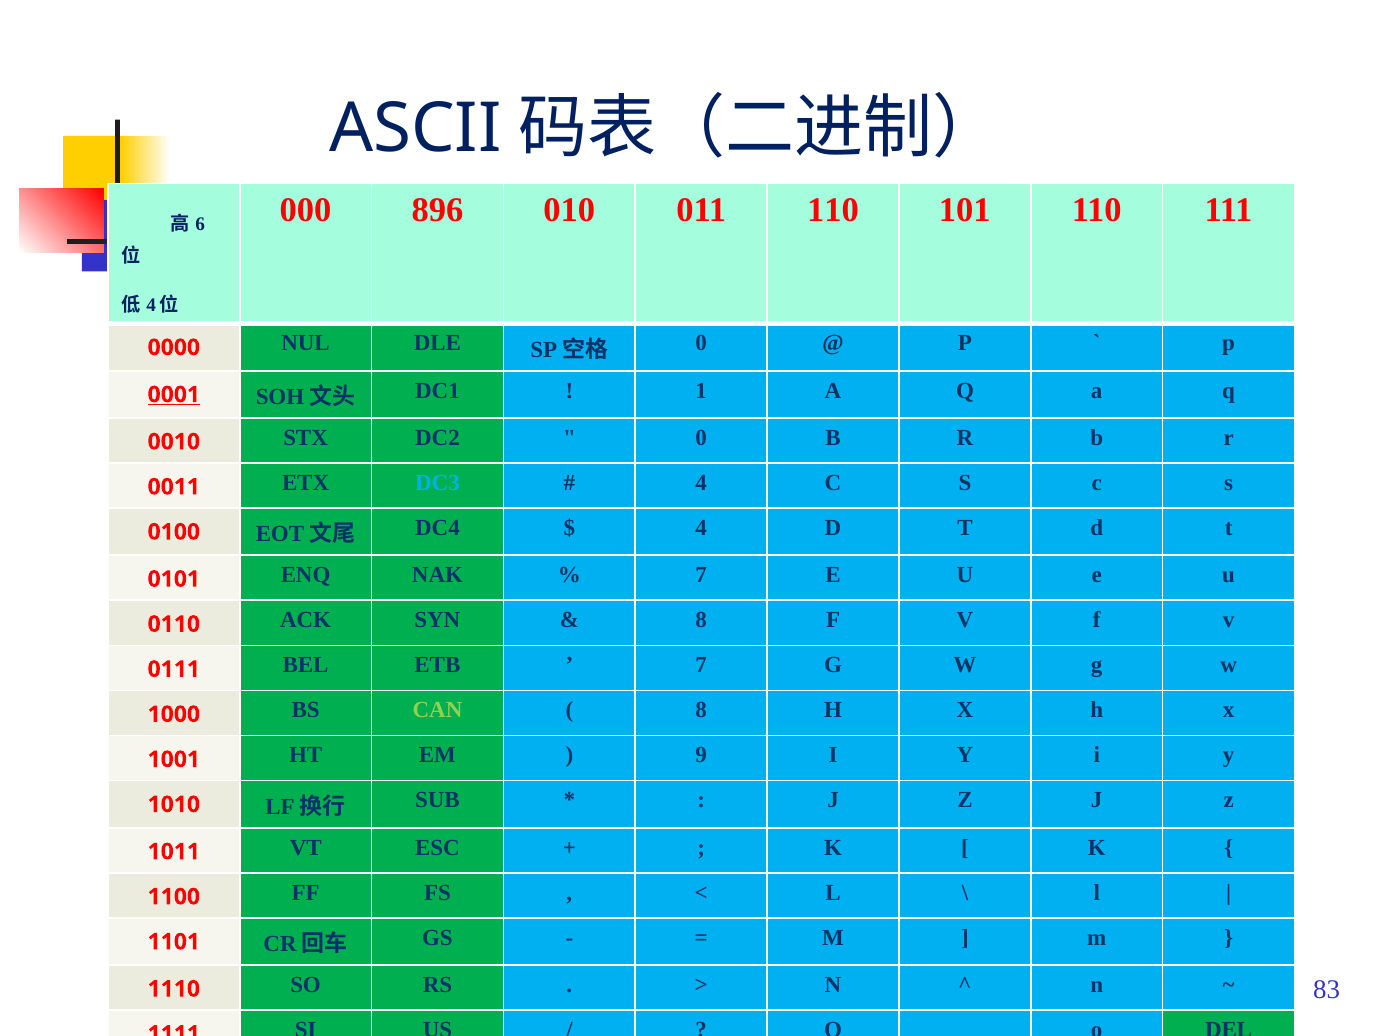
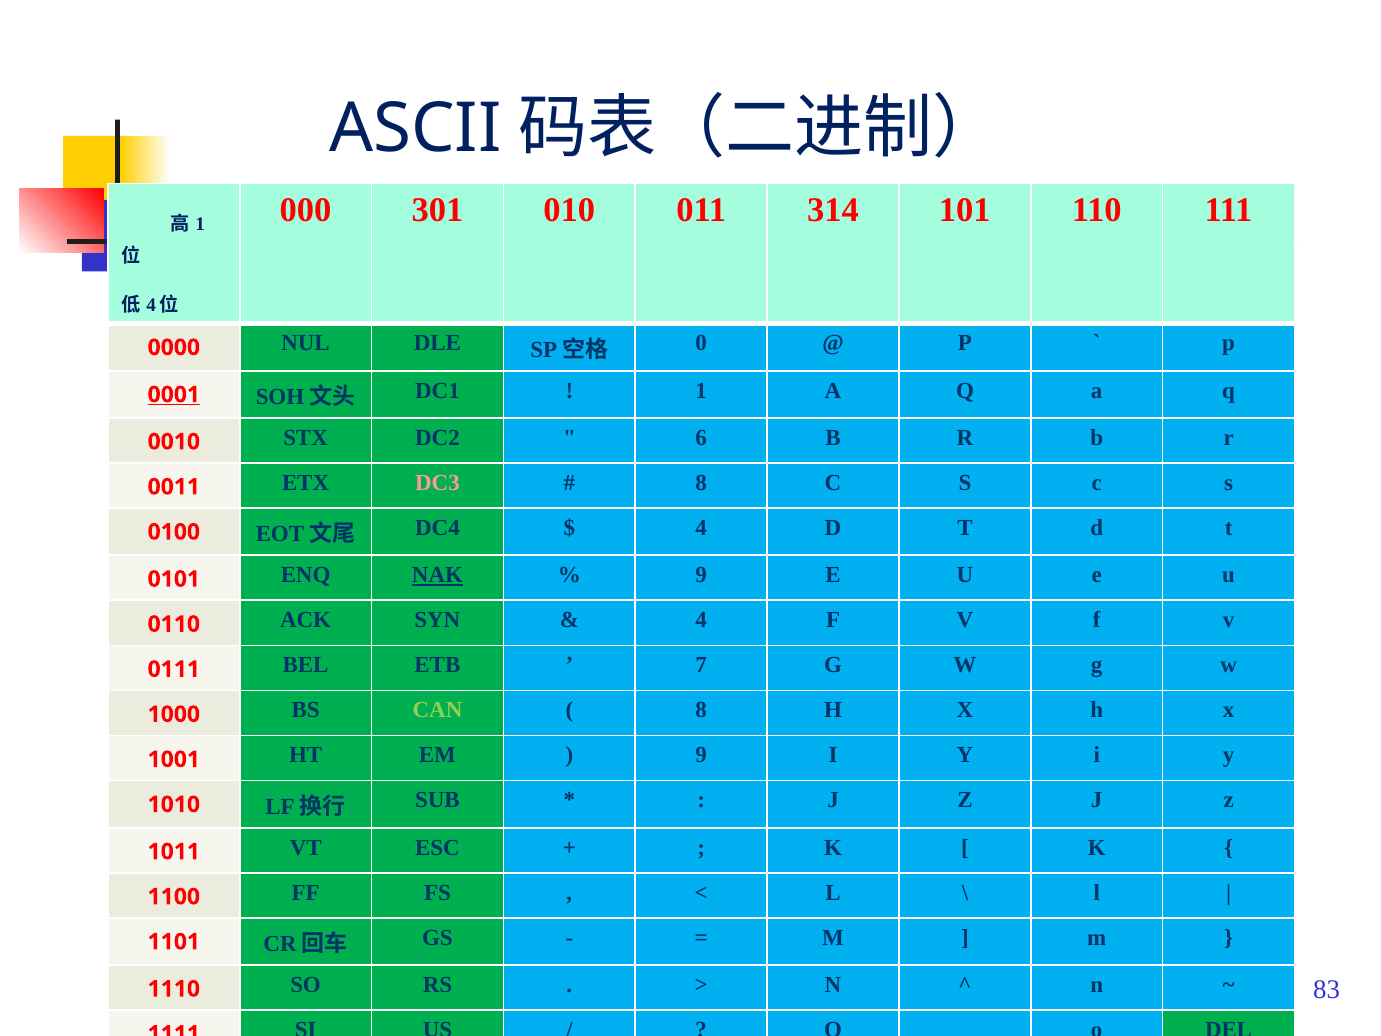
896: 896 -> 301
011 110: 110 -> 314
6 at (200, 224): 6 -> 1
0 at (701, 438): 0 -> 6
DC3 colour: light blue -> pink
4 at (701, 483): 4 -> 8
NAK underline: none -> present
7 at (701, 575): 7 -> 9
8 at (701, 620): 8 -> 4
